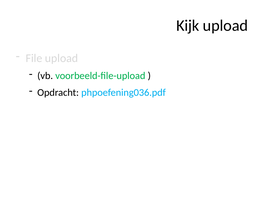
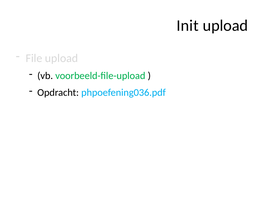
Kijk: Kijk -> Init
